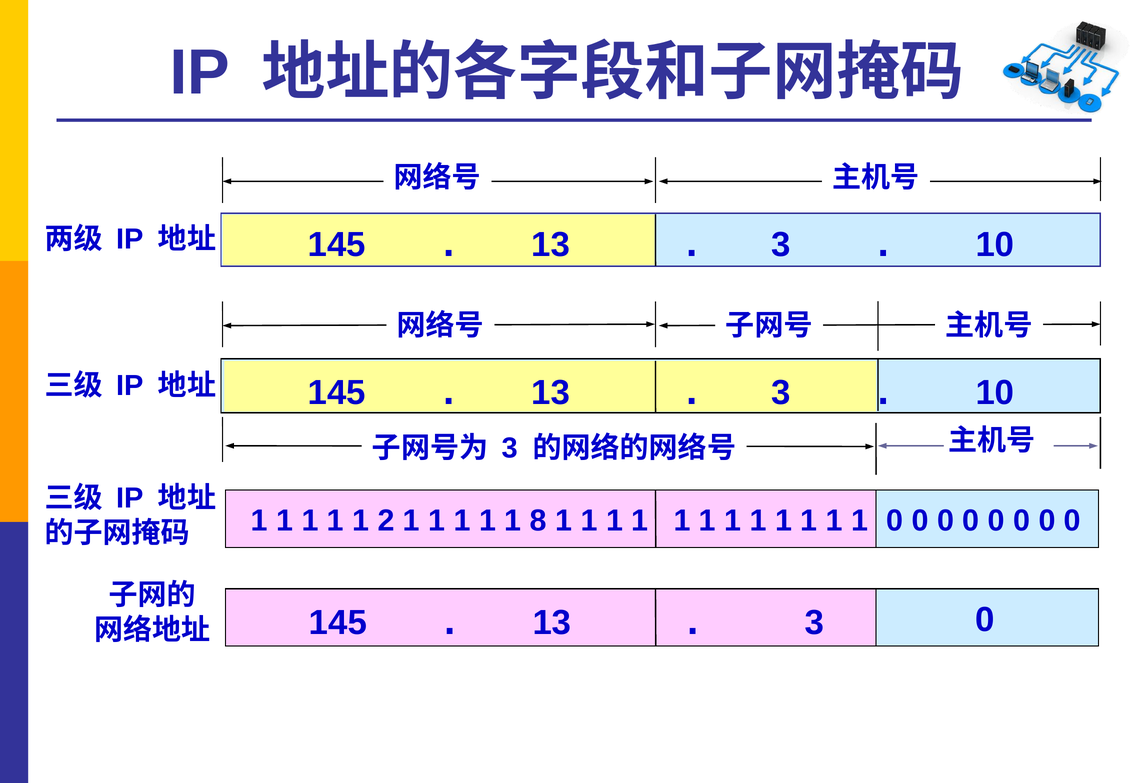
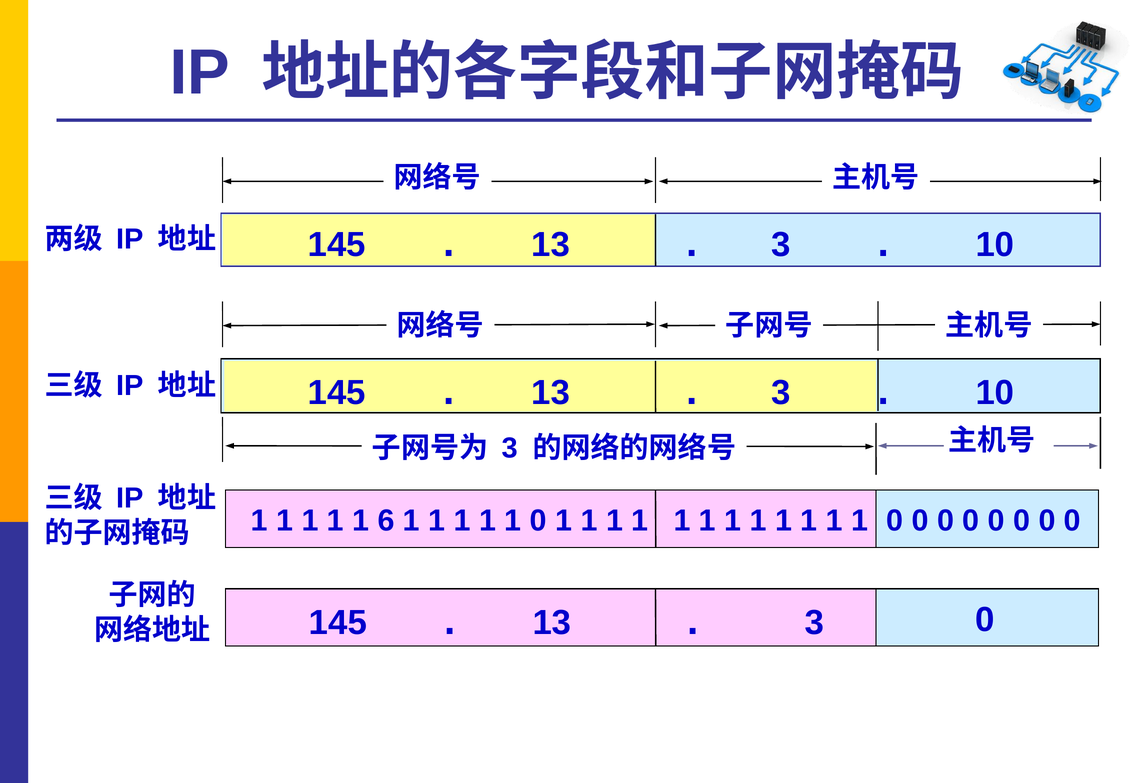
2: 2 -> 6
8 at (538, 521): 8 -> 0
